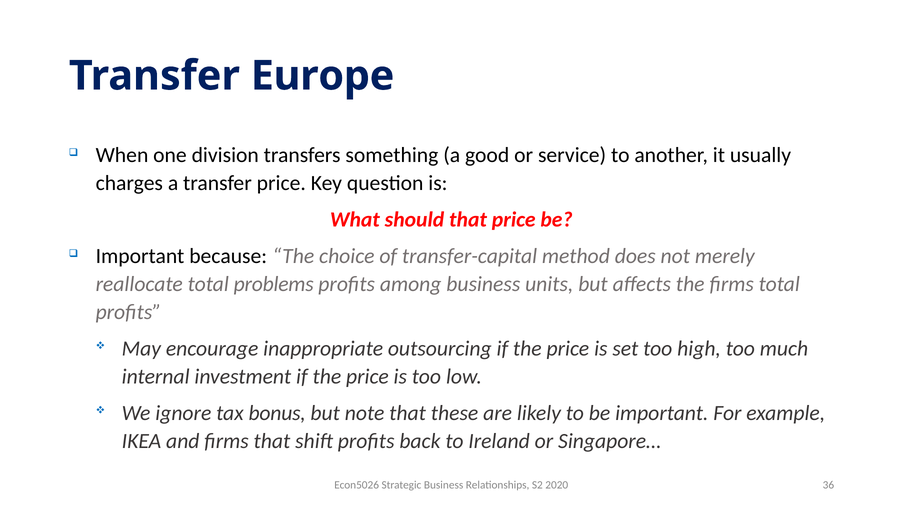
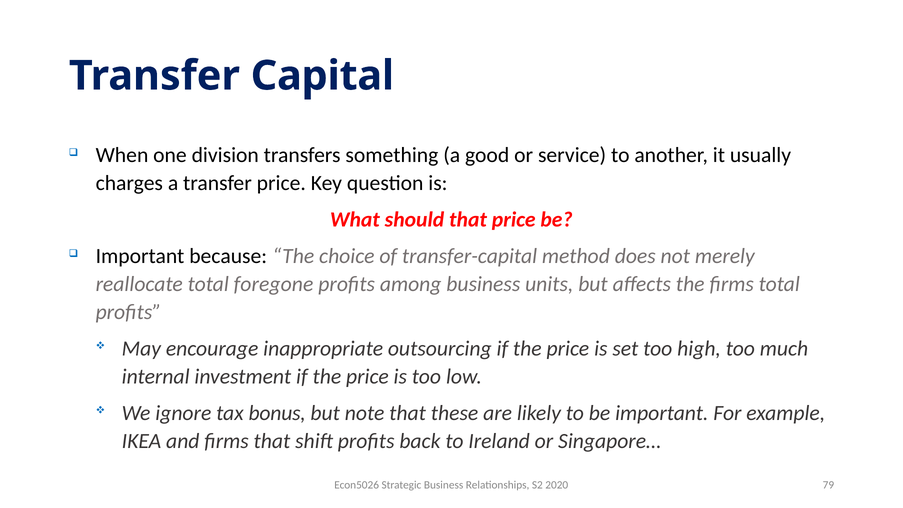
Europe: Europe -> Capital
problems: problems -> foregone
36: 36 -> 79
